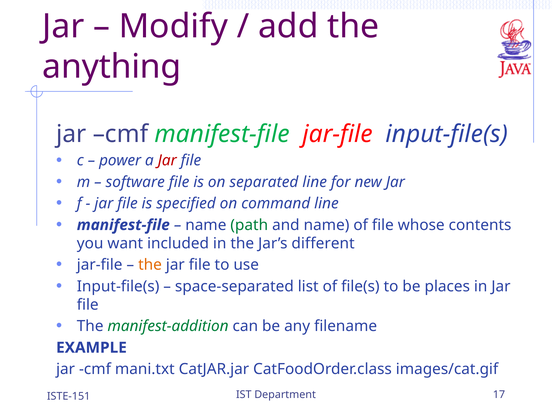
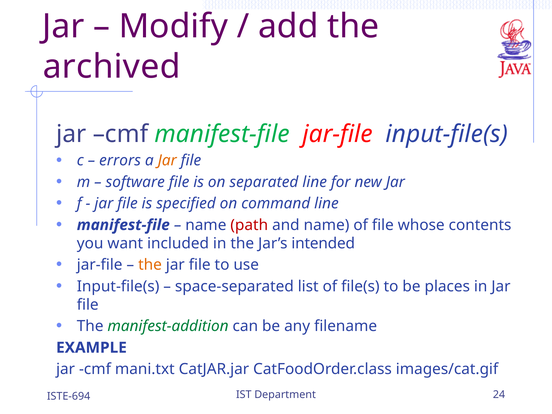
anything: anything -> archived
power: power -> errors
Jar at (167, 161) colour: red -> orange
path colour: green -> red
different: different -> intended
17: 17 -> 24
ISTE-151: ISTE-151 -> ISTE-694
